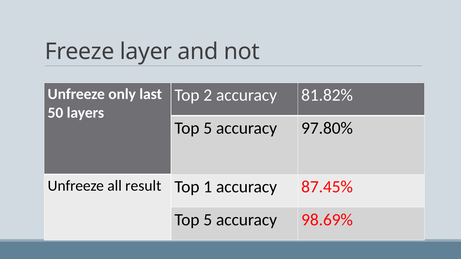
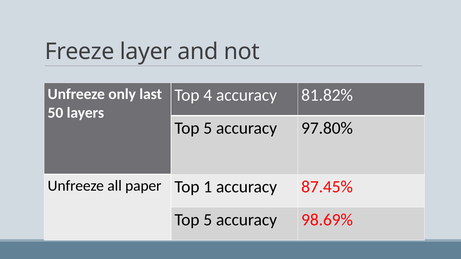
2: 2 -> 4
result: result -> paper
